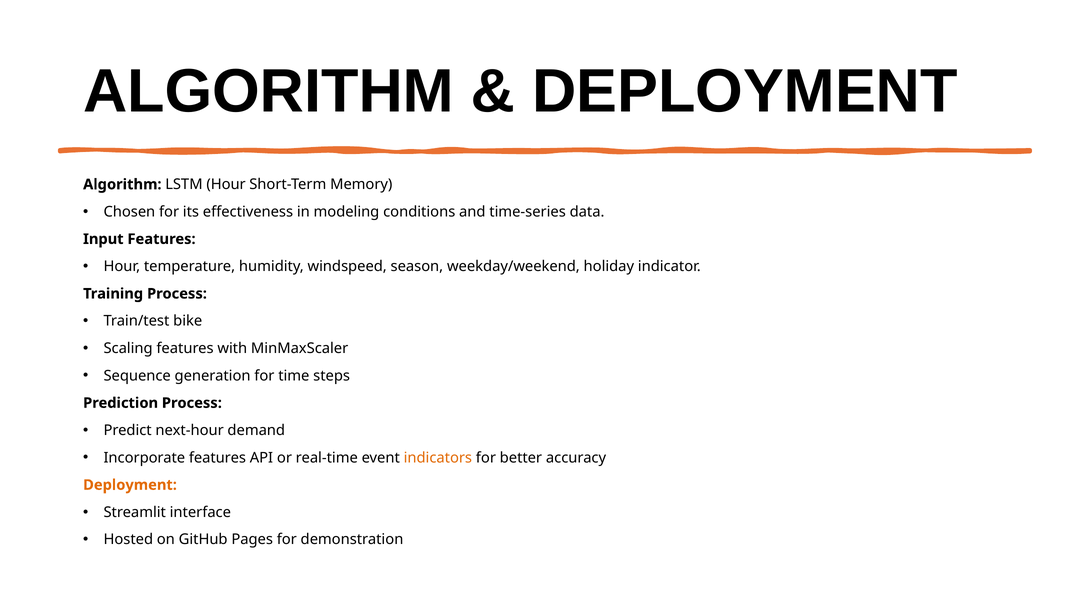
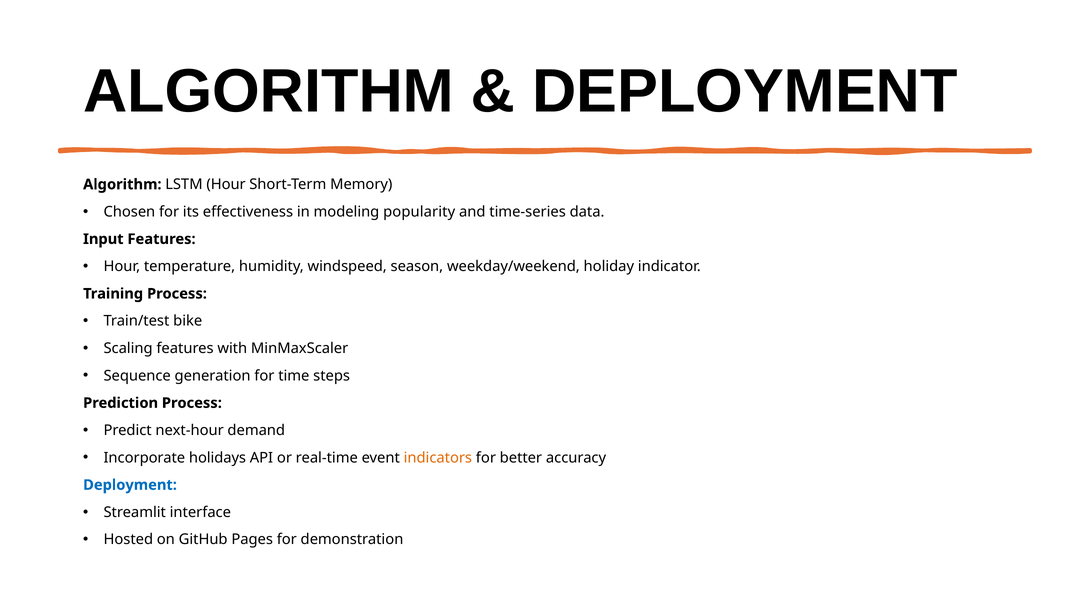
conditions: conditions -> popularity
Incorporate features: features -> holidays
Deployment at (130, 485) colour: orange -> blue
